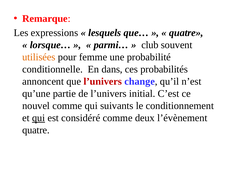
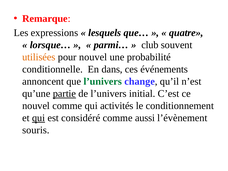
pour femme: femme -> nouvel
probabilités: probabilités -> événements
l’univers at (103, 81) colour: red -> green
partie underline: none -> present
suivants: suivants -> activités
deux: deux -> aussi
quatre at (36, 130): quatre -> souris
